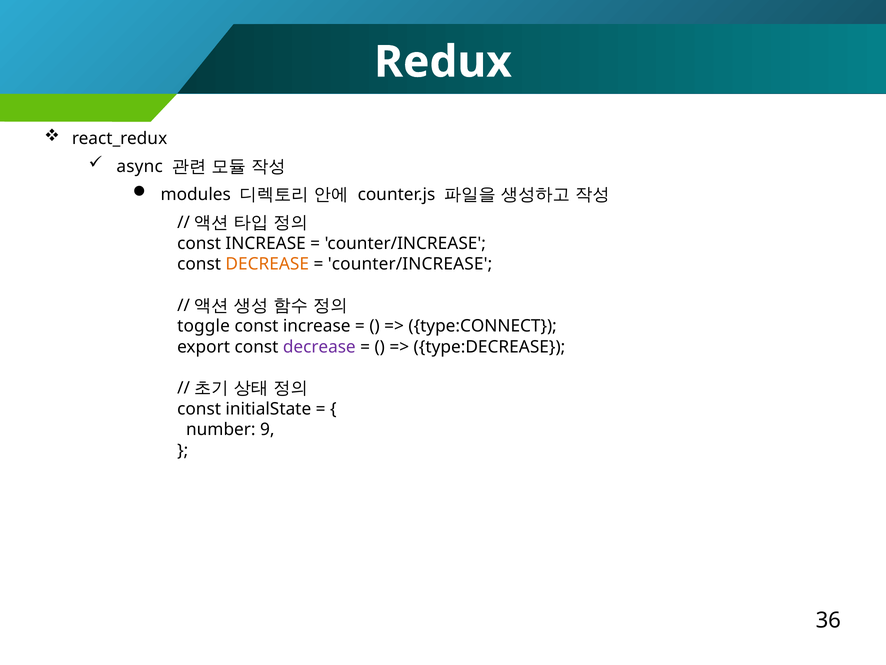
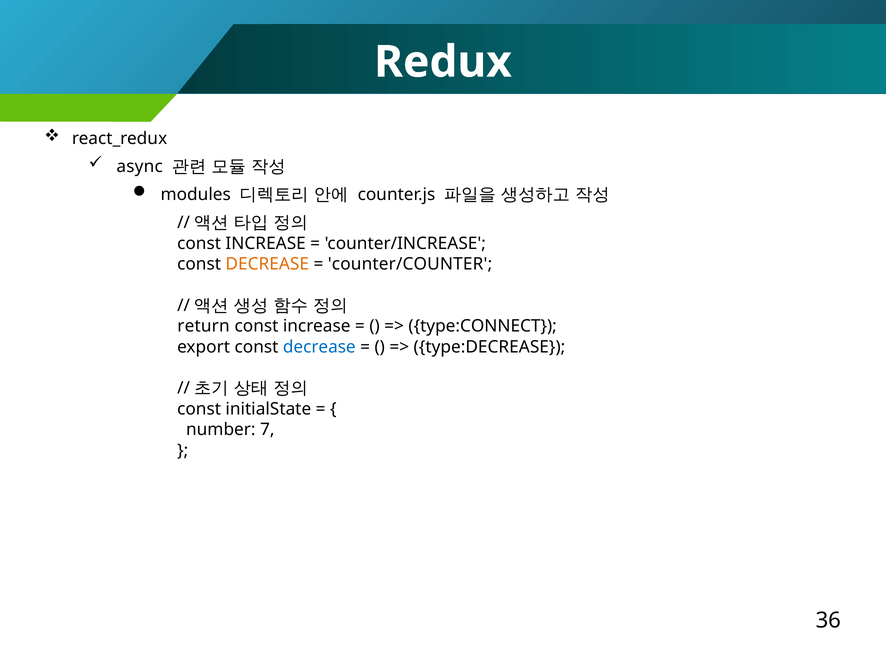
counter/INCREASE at (410, 264): counter/INCREASE -> counter/COUNTER
toggle: toggle -> return
decrease at (319, 347) colour: purple -> blue
9: 9 -> 7
